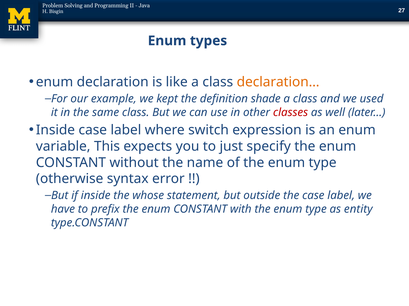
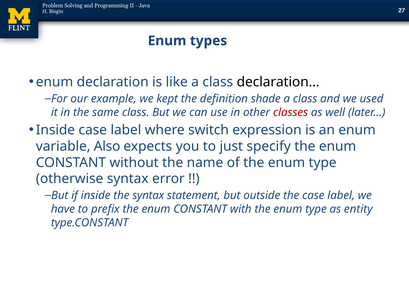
declaration… colour: orange -> black
This: This -> Also
the whose: whose -> syntax
